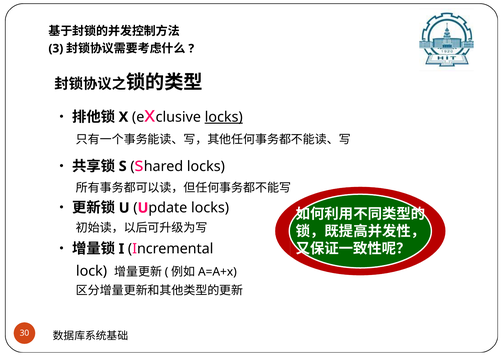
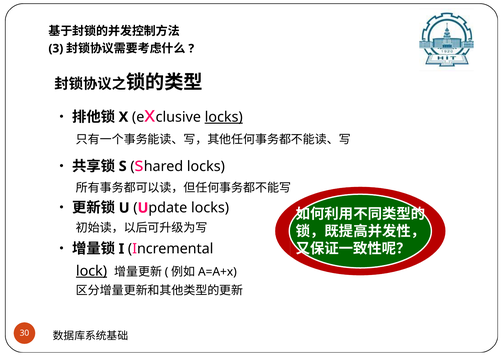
lock underline: none -> present
